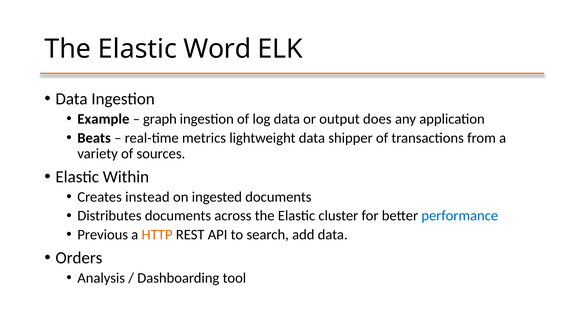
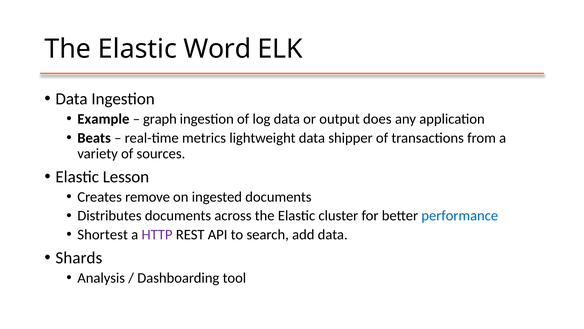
Within: Within -> Lesson
instead: instead -> remove
Previous: Previous -> Shortest
HTTP colour: orange -> purple
Orders: Orders -> Shards
